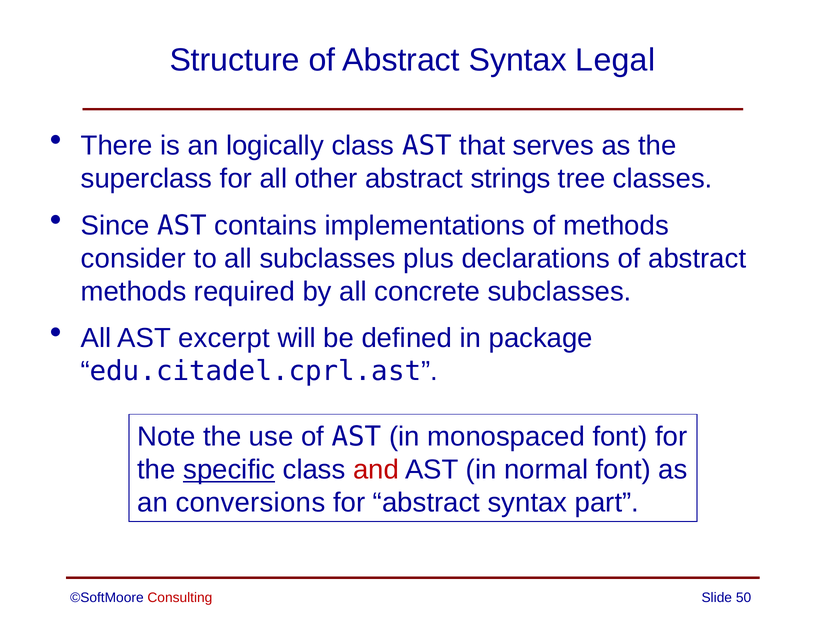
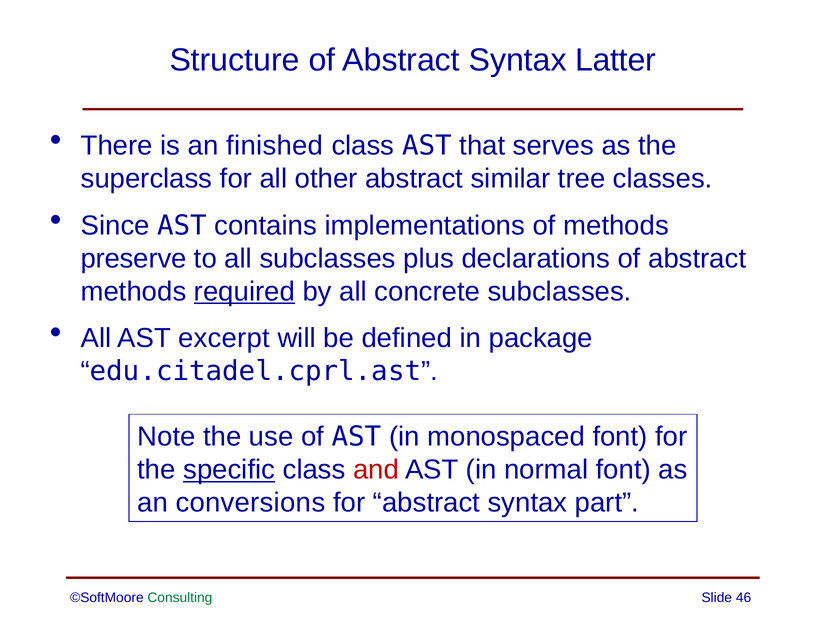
Legal: Legal -> Latter
logically: logically -> finished
strings: strings -> similar
consider: consider -> preserve
required underline: none -> present
Consulting colour: red -> green
50: 50 -> 46
